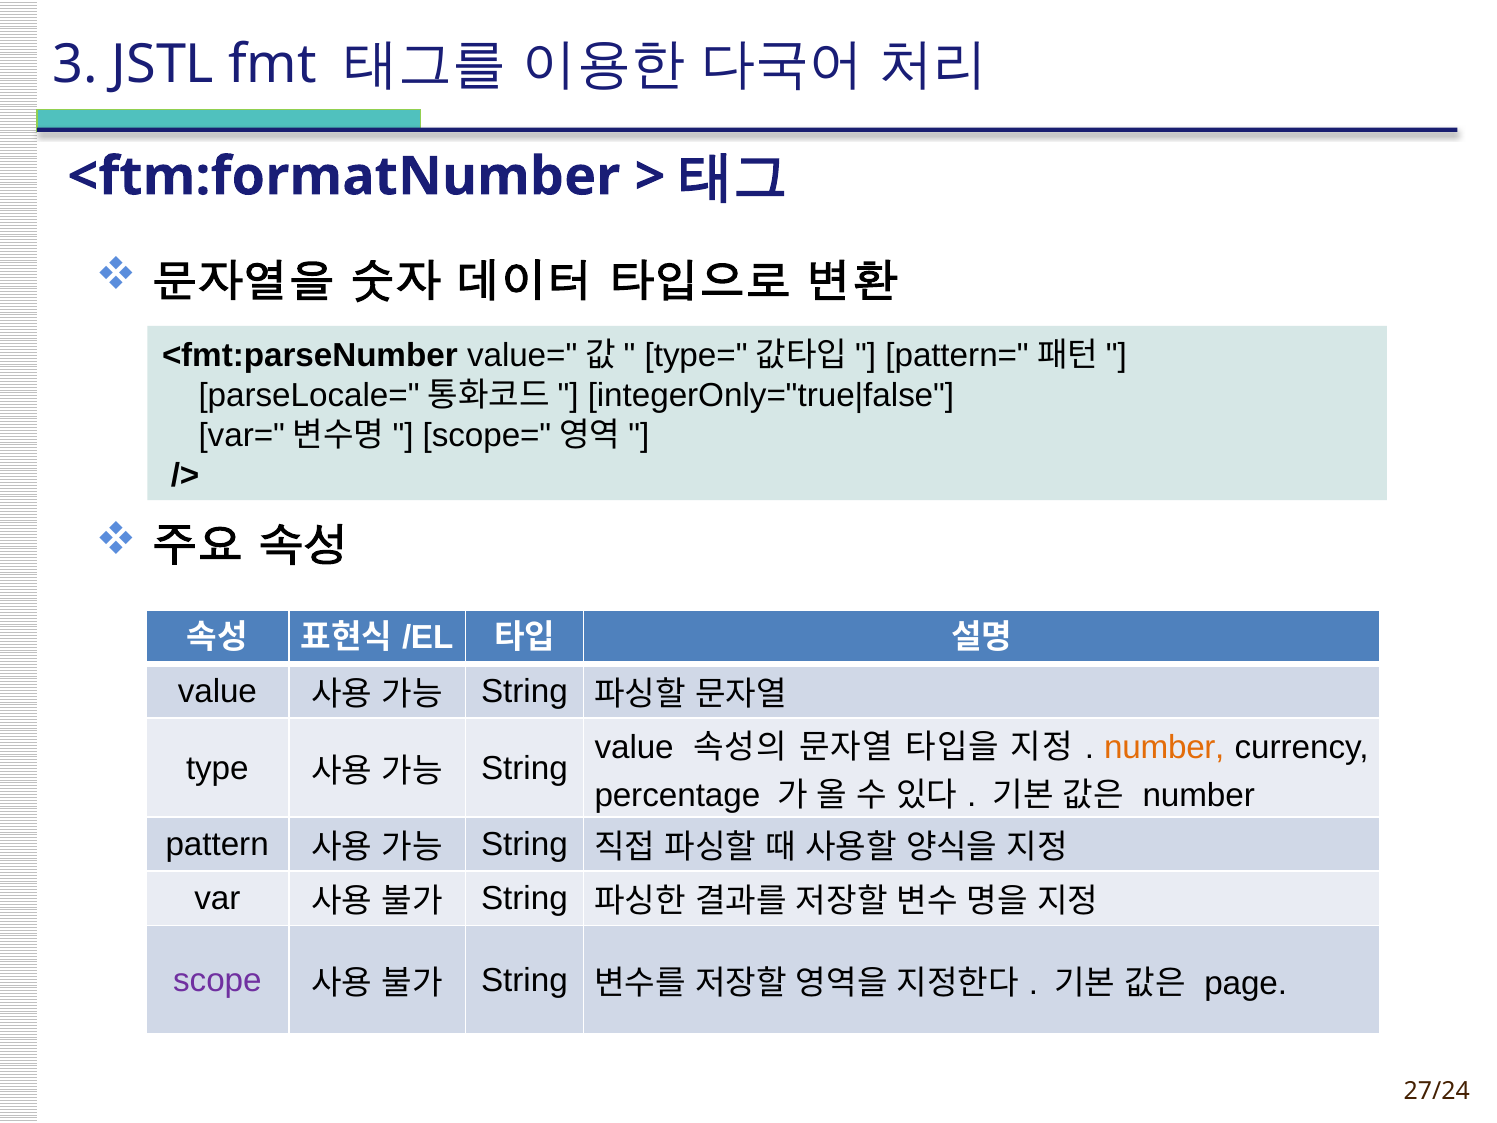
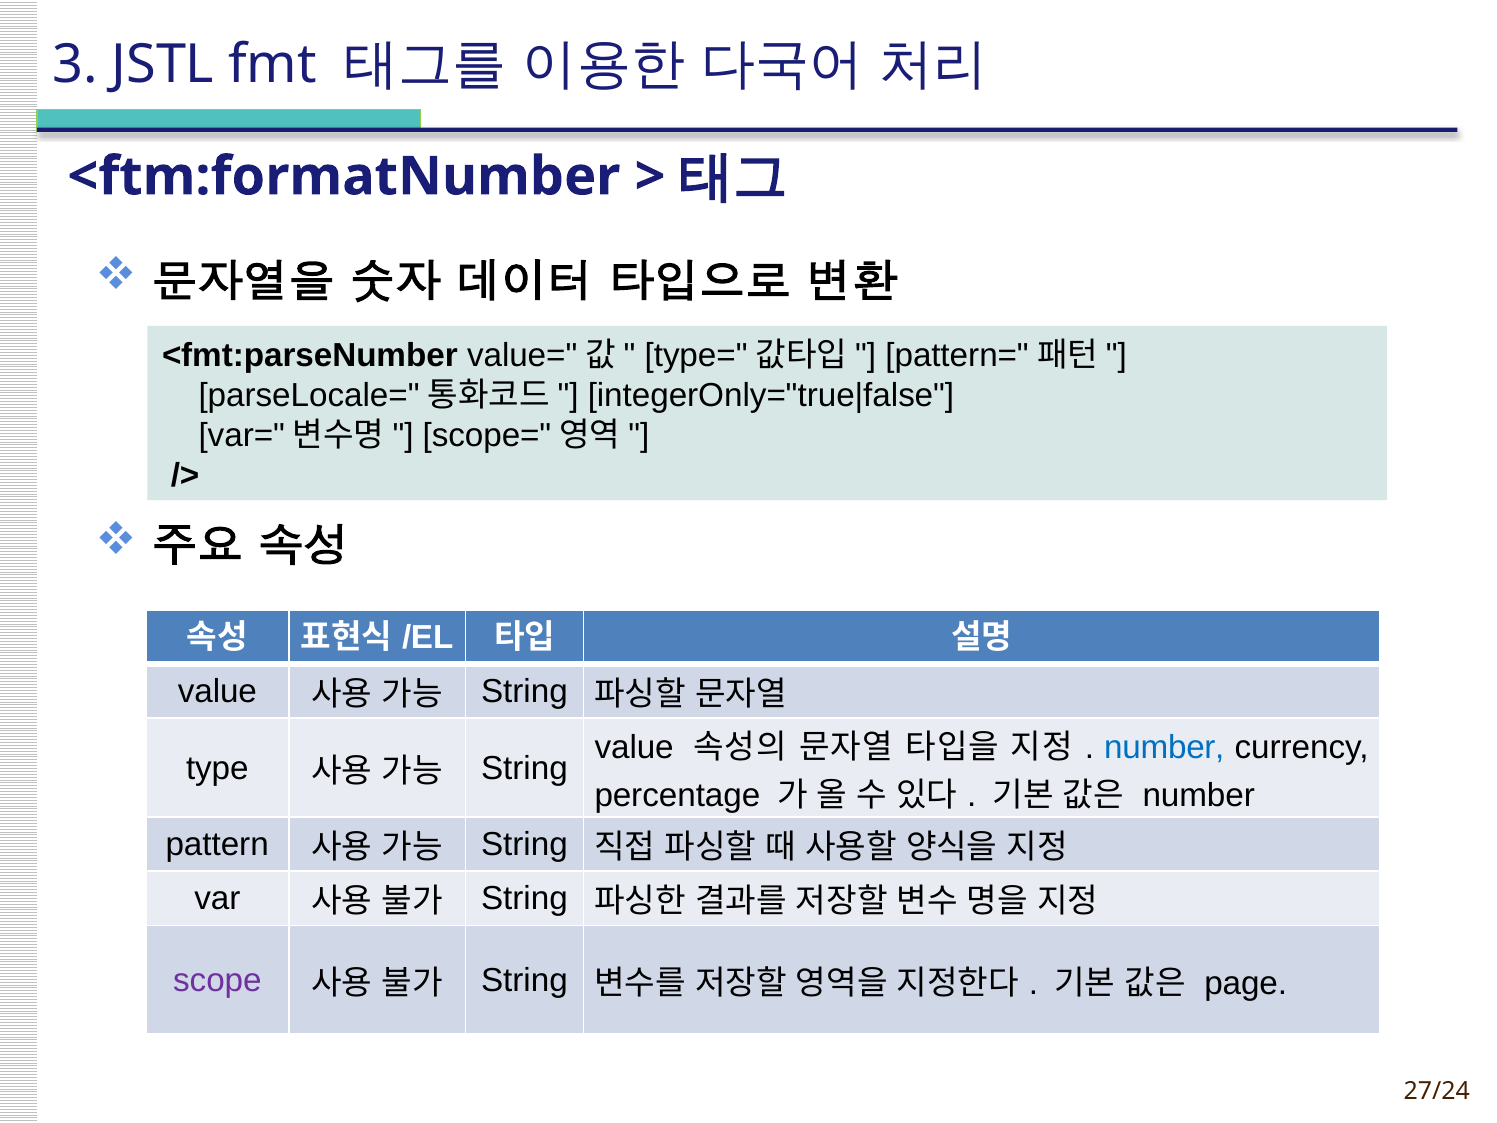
number at (1164, 747) colour: orange -> blue
